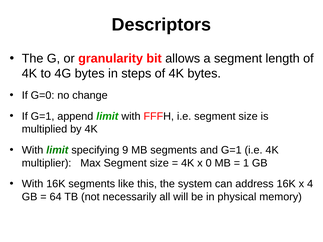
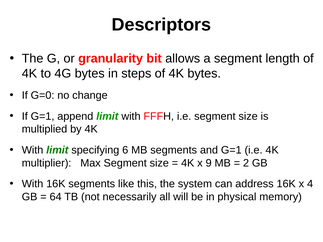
9: 9 -> 6
0: 0 -> 9
1: 1 -> 2
